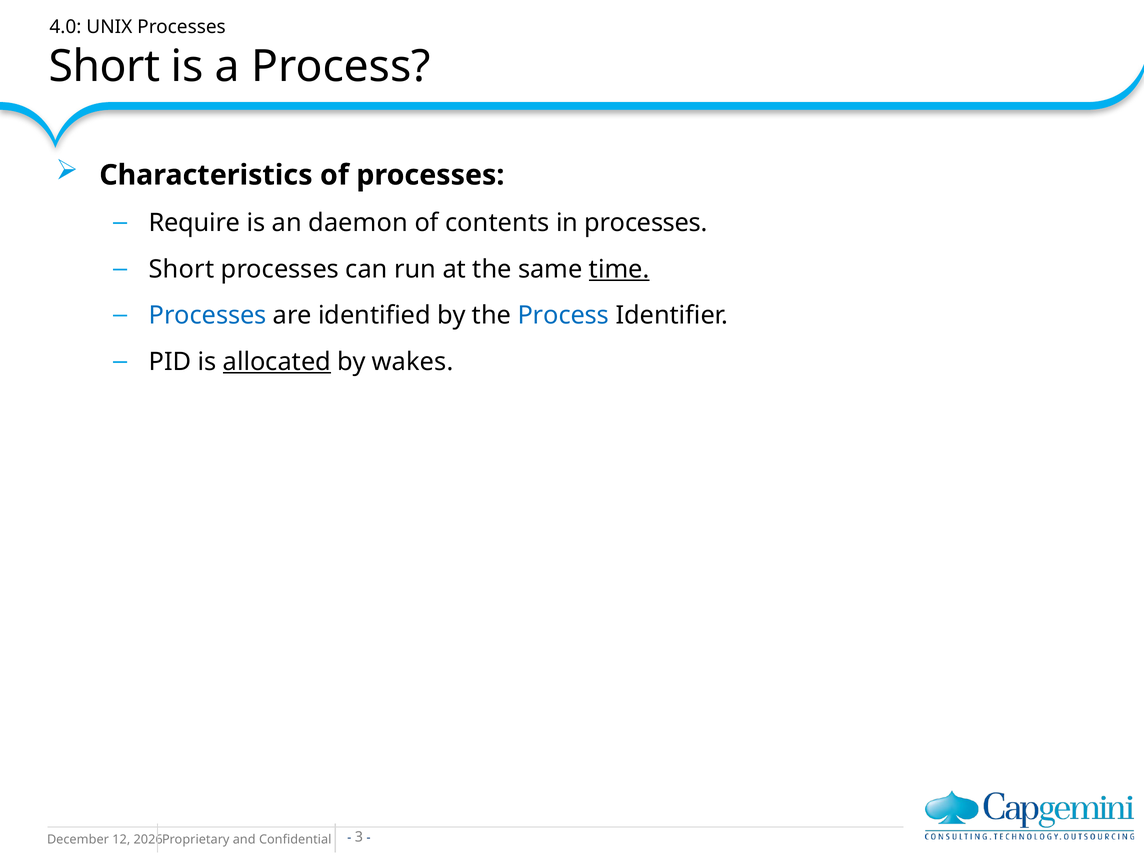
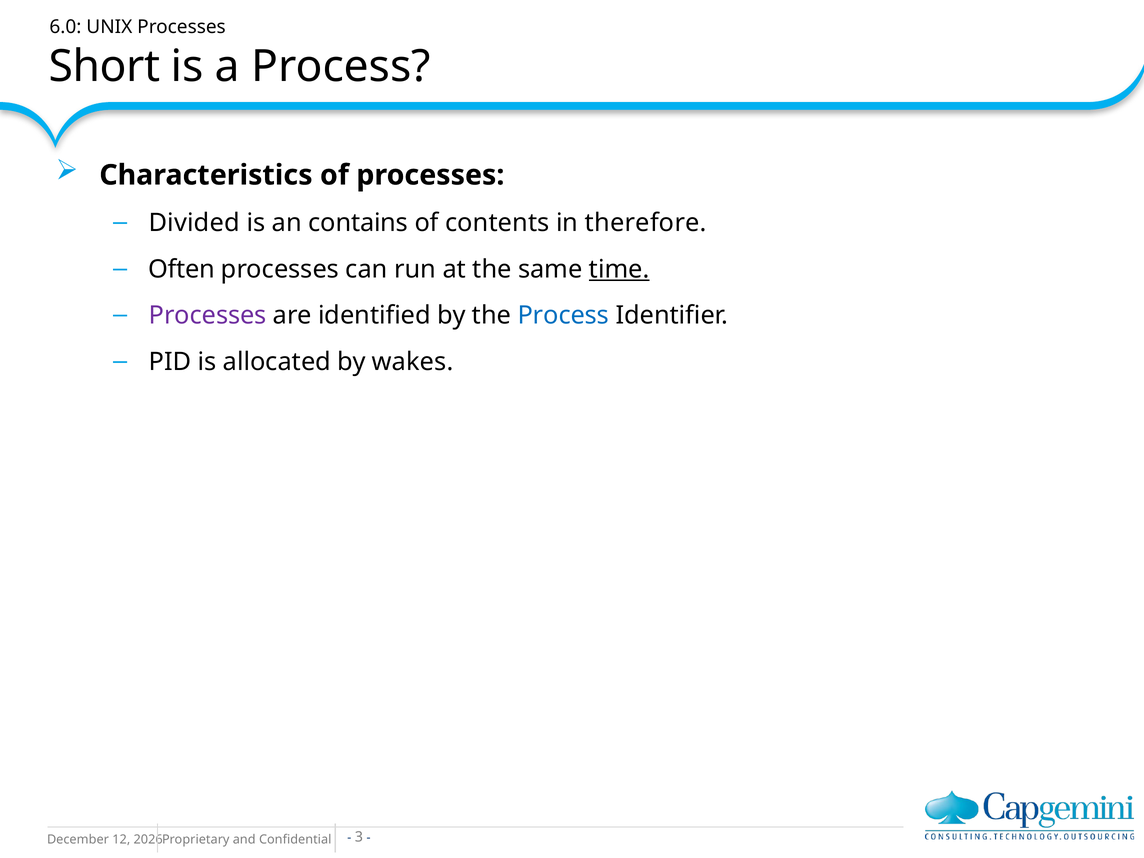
4.0: 4.0 -> 6.0
Require: Require -> Divided
daemon: daemon -> contains
in processes: processes -> therefore
Short at (182, 269): Short -> Often
Processes at (208, 315) colour: blue -> purple
allocated underline: present -> none
